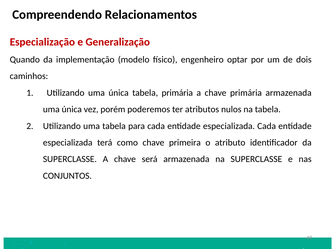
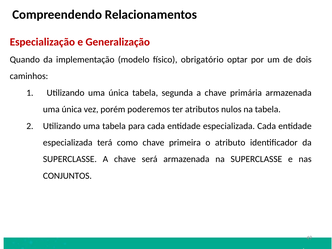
engenheiro: engenheiro -> obrigatório
tabela primária: primária -> segunda
